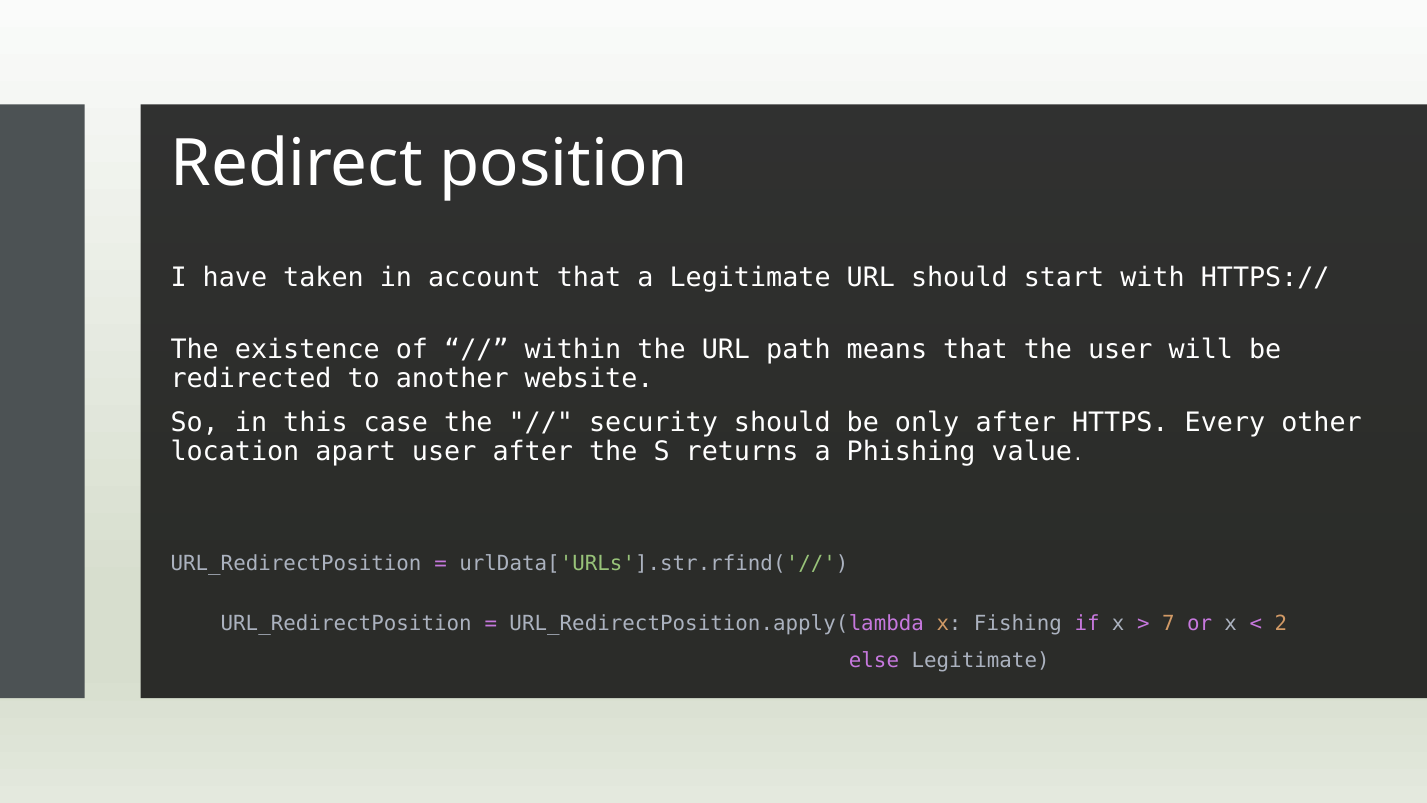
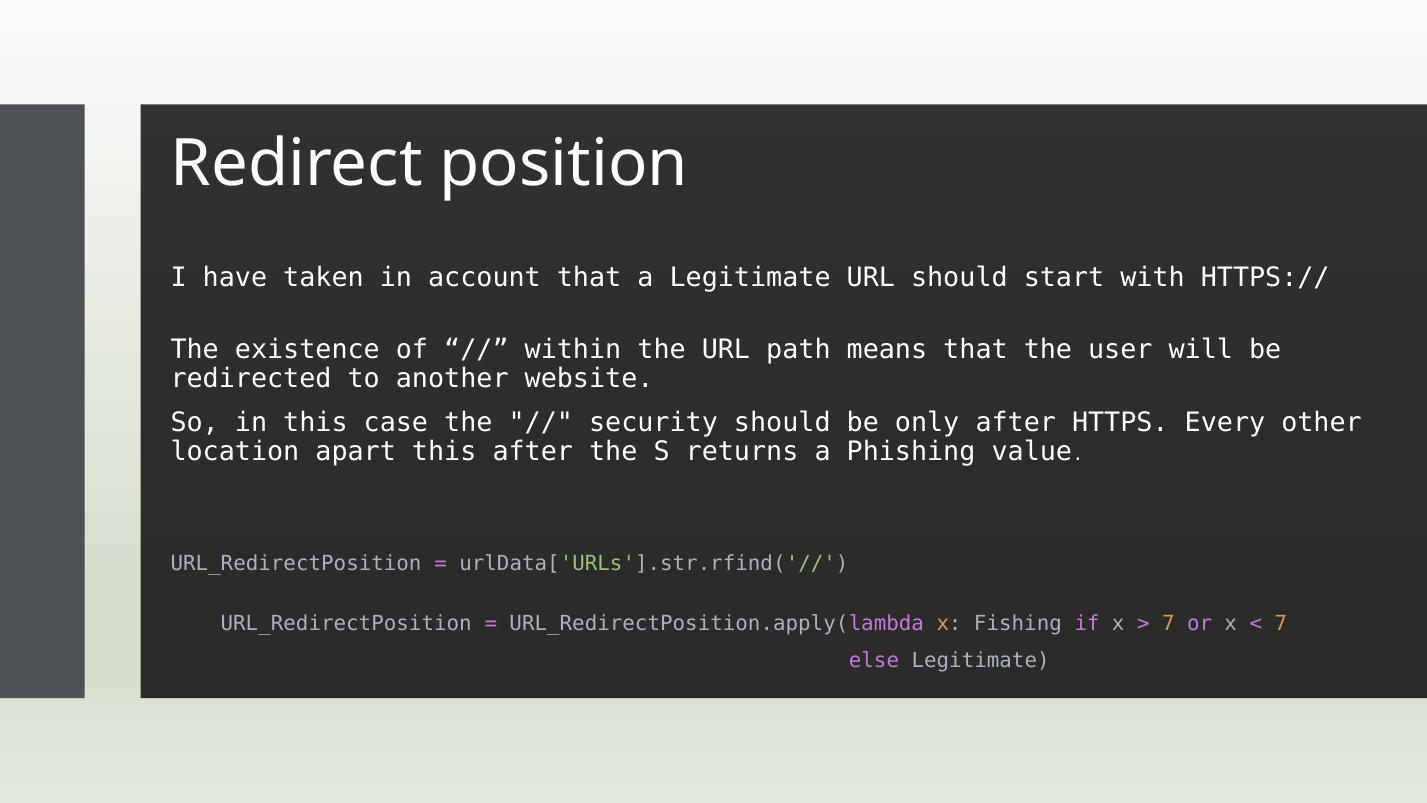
apart user: user -> this
2 at (1281, 623): 2 -> 7
